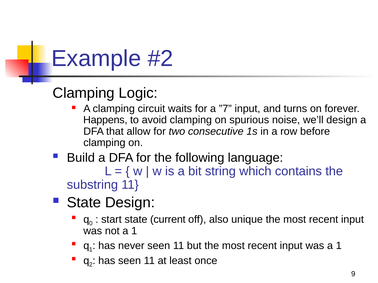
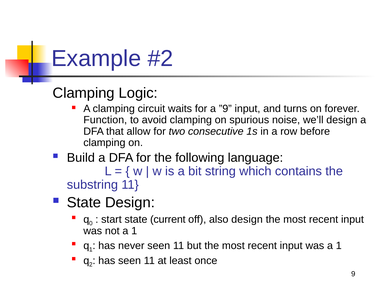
”7: ”7 -> ”9
Happens: Happens -> Function
also unique: unique -> design
